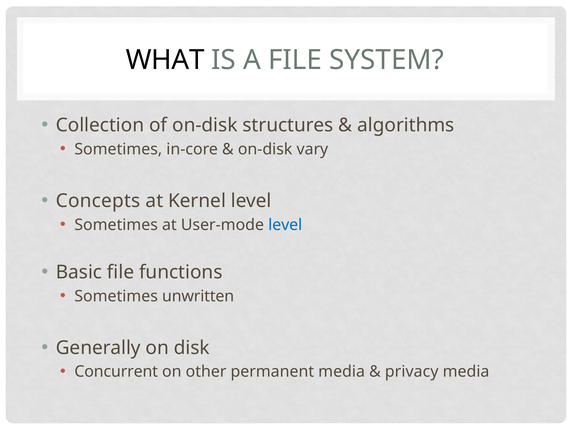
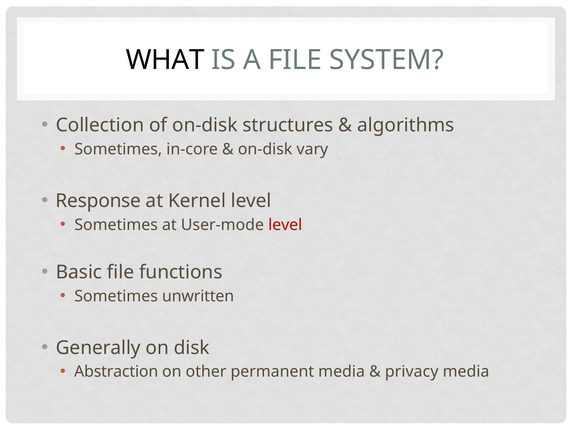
Concepts: Concepts -> Response
level at (285, 225) colour: blue -> red
Concurrent: Concurrent -> Abstraction
